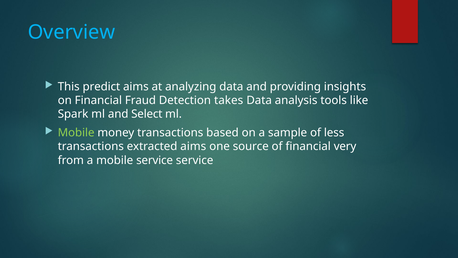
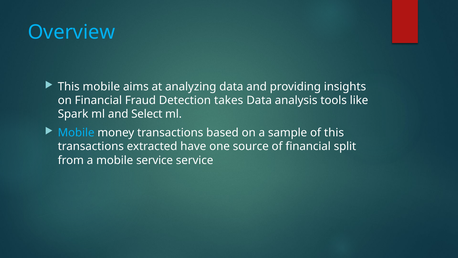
This predict: predict -> mobile
Mobile at (76, 133) colour: light green -> light blue
of less: less -> this
extracted aims: aims -> have
very: very -> split
